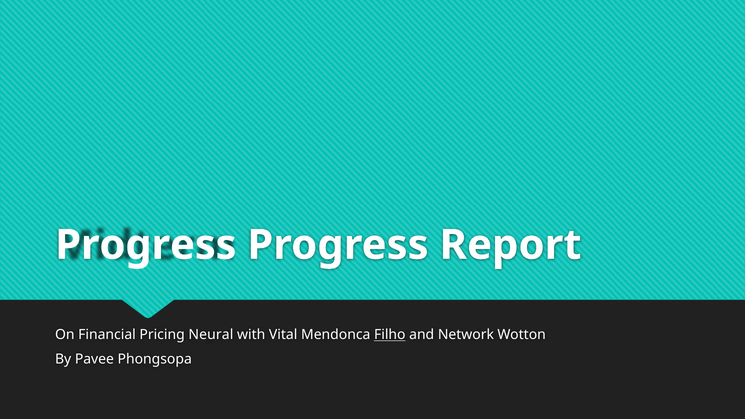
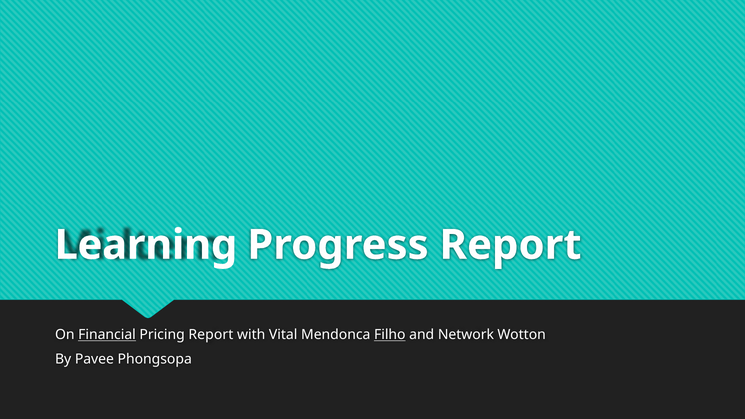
Progress at (146, 245): Progress -> Learning
Financial underline: none -> present
Pricing Neural: Neural -> Report
